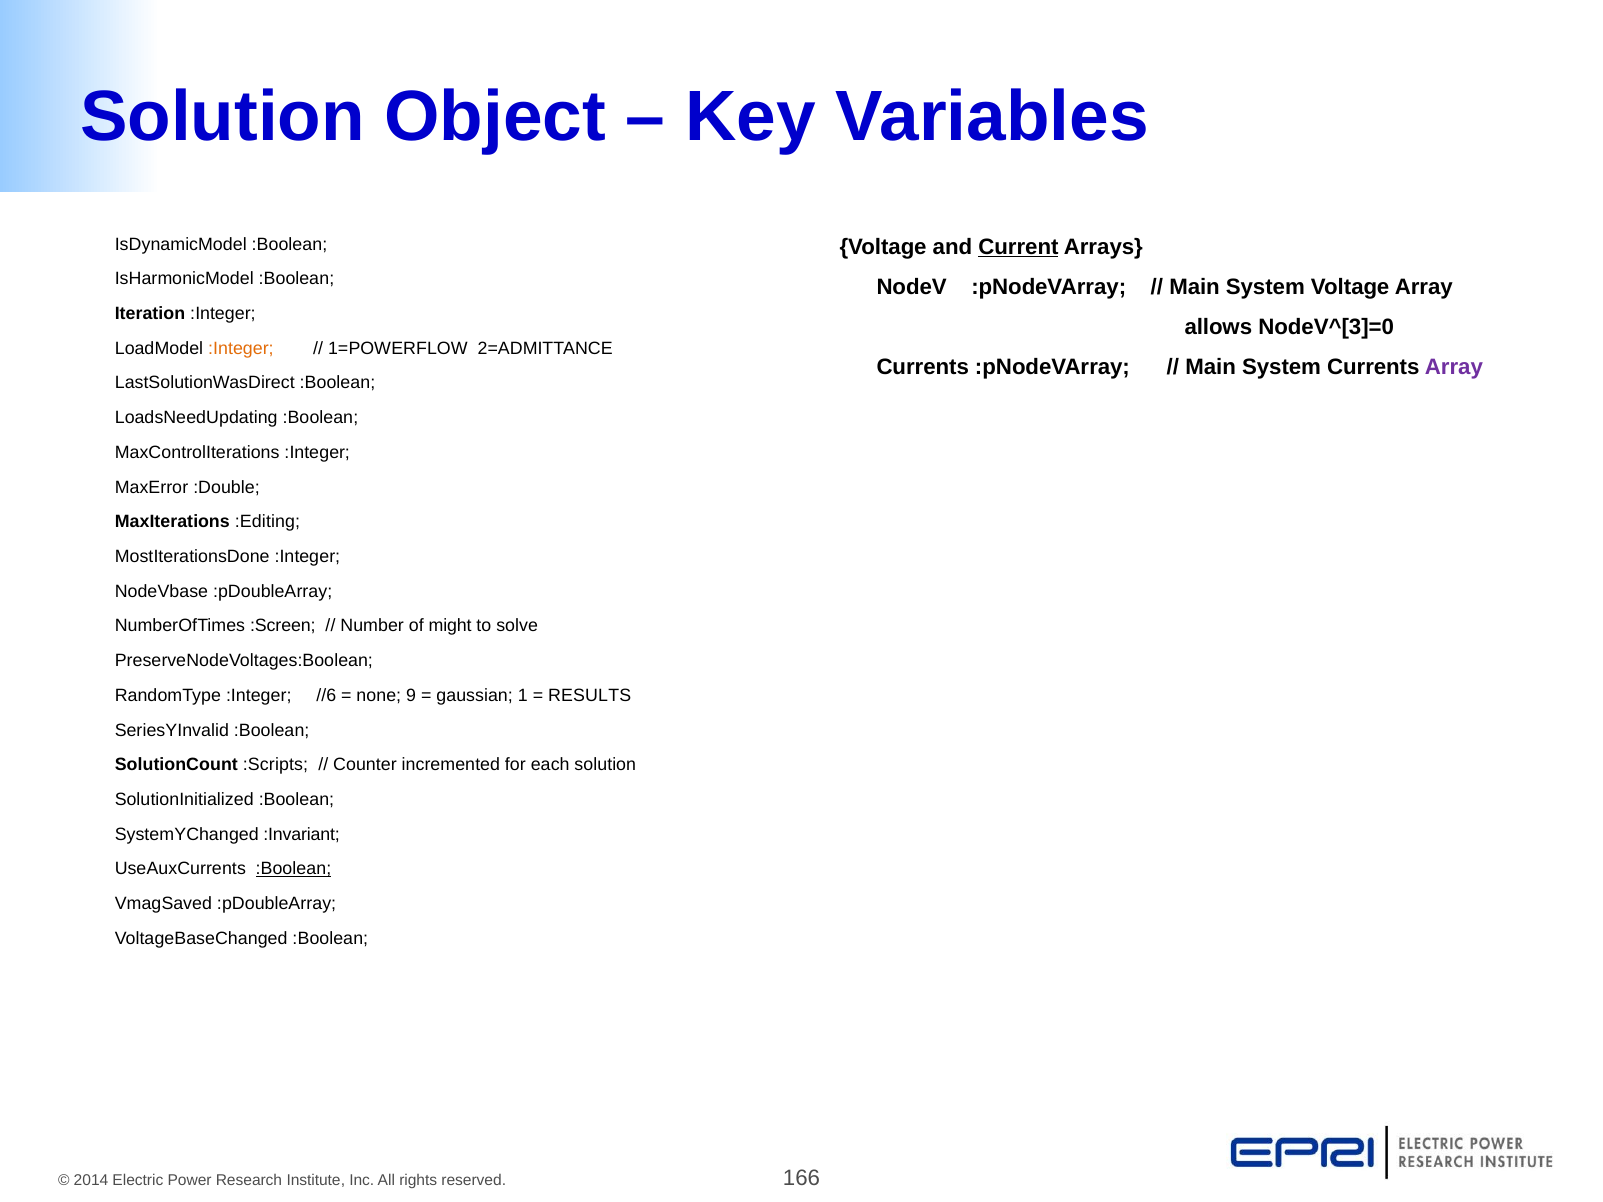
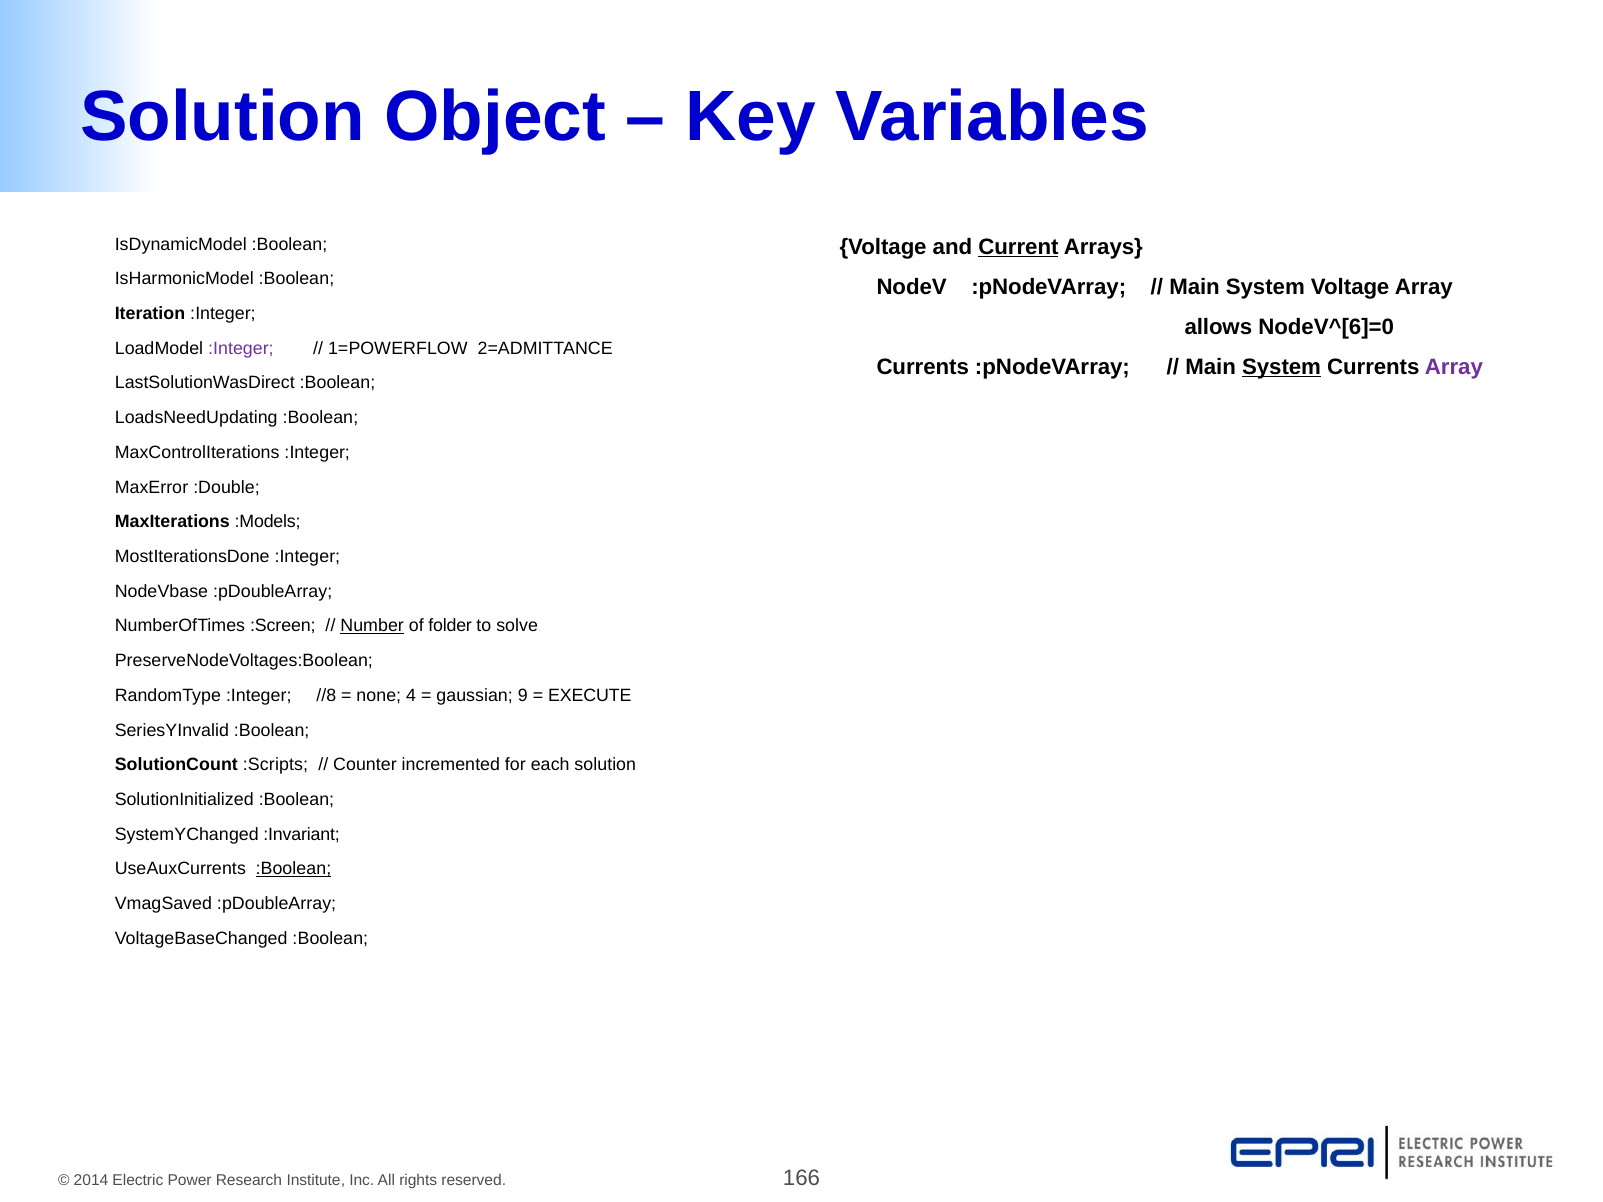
NodeV^[3]=0: NodeV^[3]=0 -> NodeV^[6]=0
:Integer at (241, 348) colour: orange -> purple
System at (1282, 367) underline: none -> present
:Editing: :Editing -> :Models
Number underline: none -> present
might: might -> folder
//6: //6 -> //8
9: 9 -> 4
1: 1 -> 9
RESULTS: RESULTS -> EXECUTE
